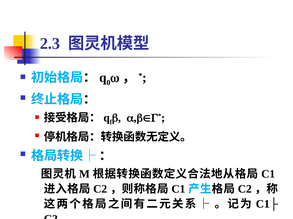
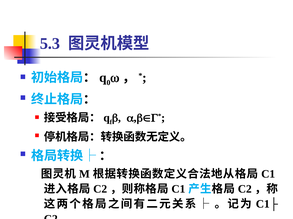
2.3: 2.3 -> 5.3
